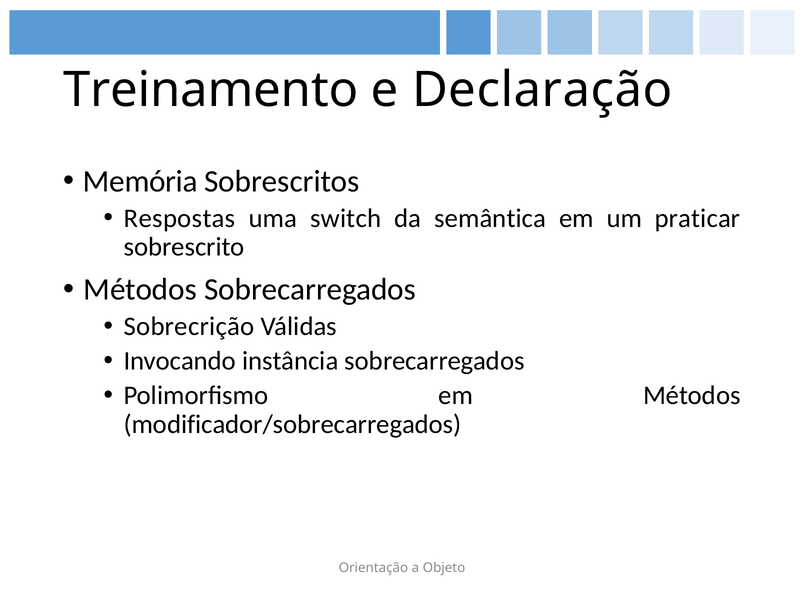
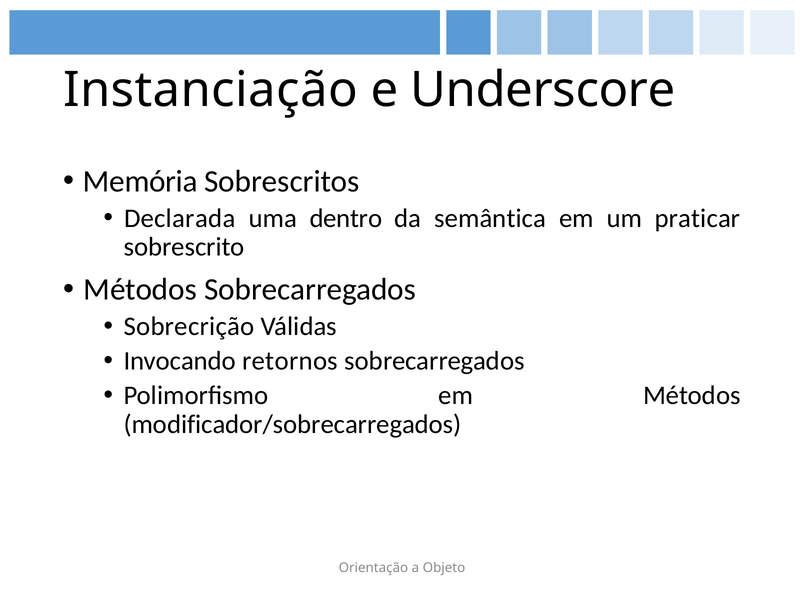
Treinamento: Treinamento -> Instanciação
Declaração: Declaração -> Underscore
Respostas: Respostas -> Declarada
switch: switch -> dentro
instância: instância -> retornos
